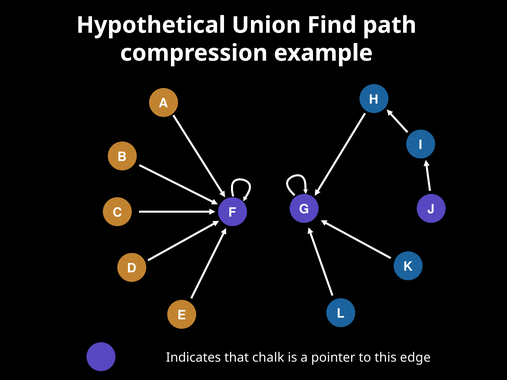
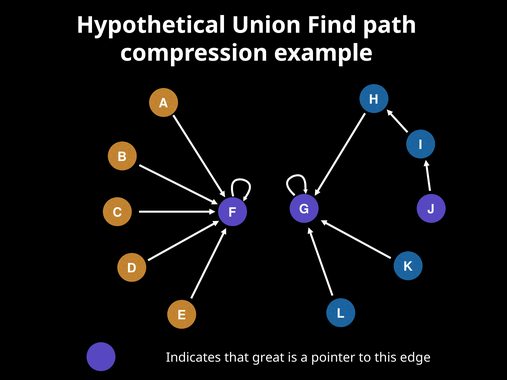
chalk: chalk -> great
